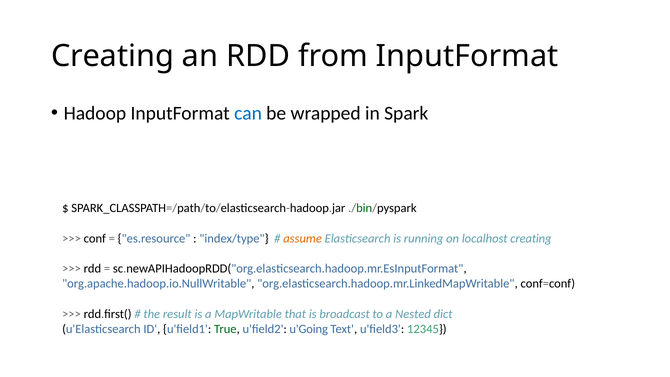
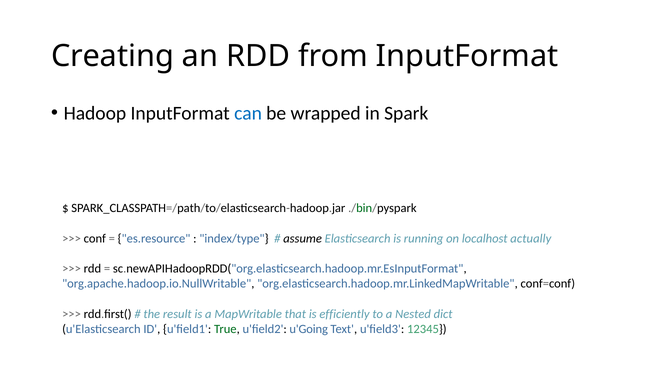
assume colour: orange -> black
localhost creating: creating -> actually
broadcast: broadcast -> efficiently
